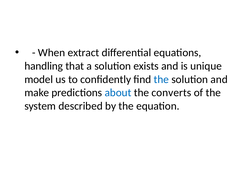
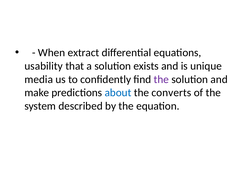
handling: handling -> usability
model: model -> media
the at (161, 79) colour: blue -> purple
